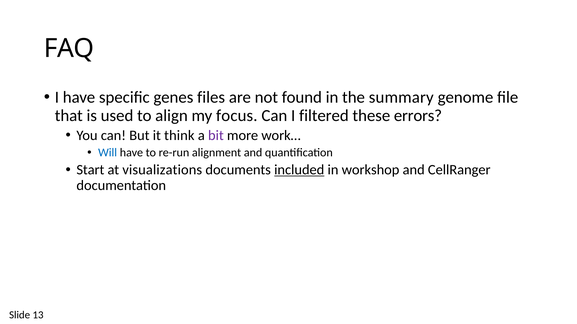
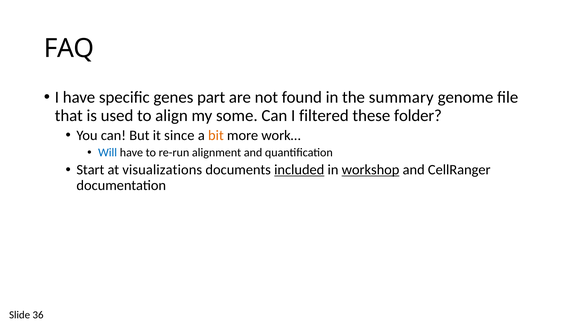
files: files -> part
focus: focus -> some
errors: errors -> folder
think: think -> since
bit colour: purple -> orange
workshop underline: none -> present
13: 13 -> 36
